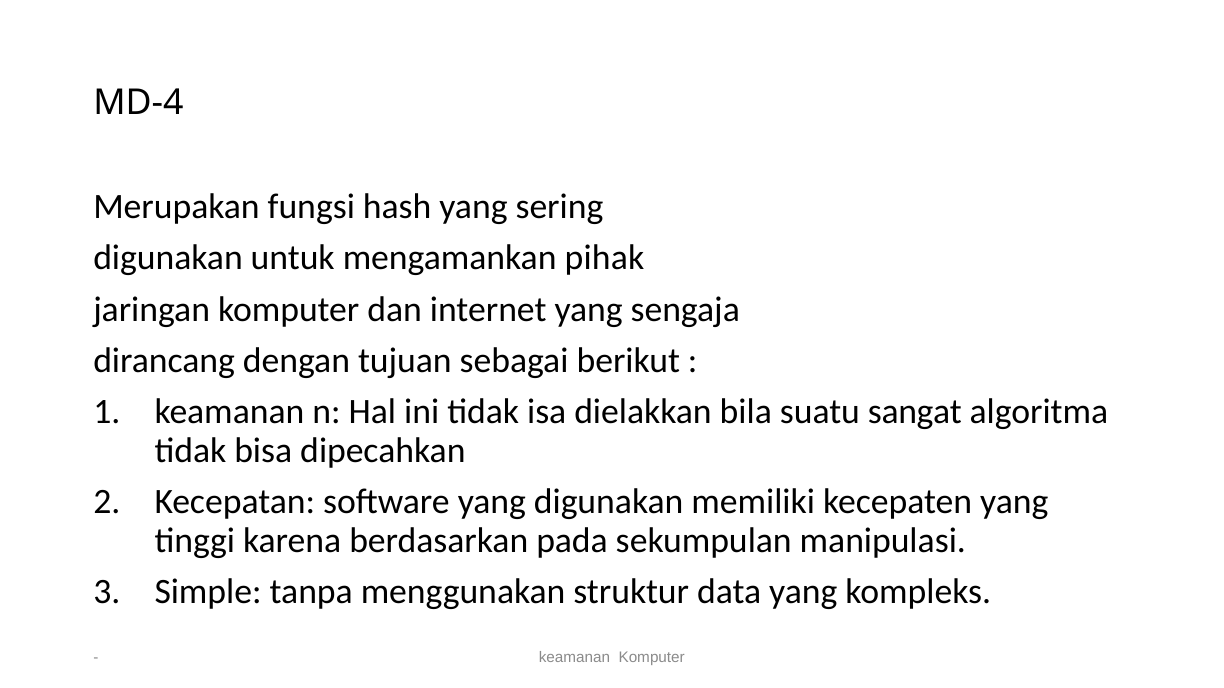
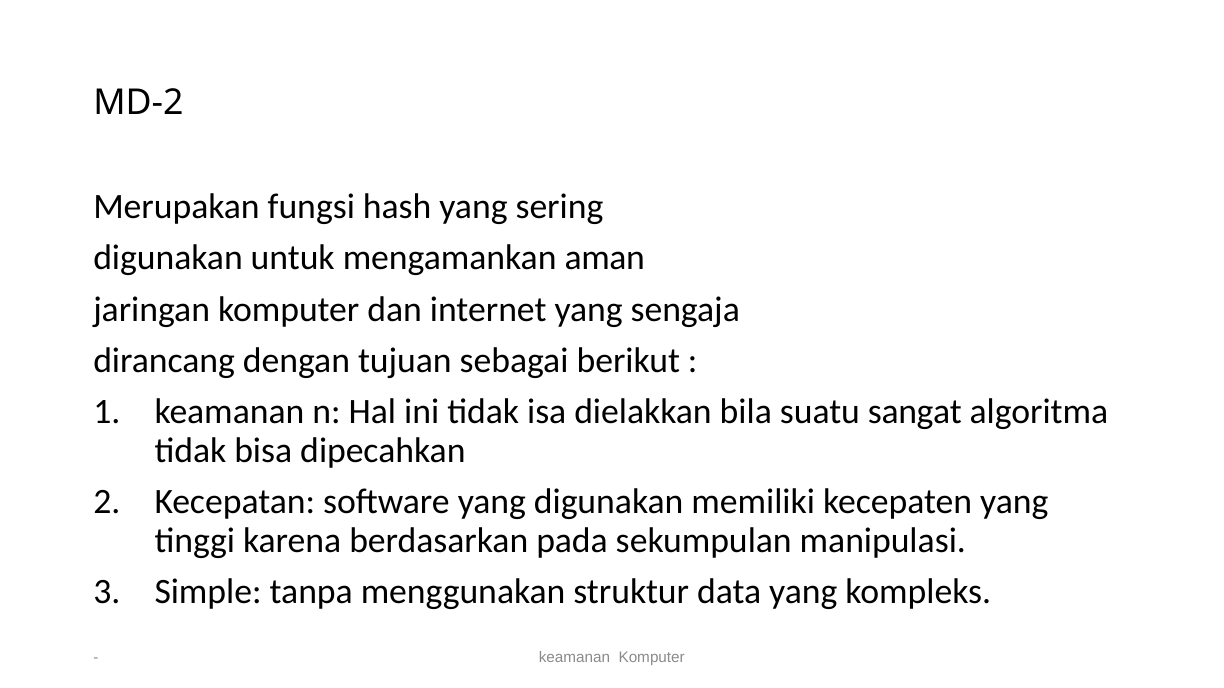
MD-4: MD-4 -> MD-2
pihak: pihak -> aman
